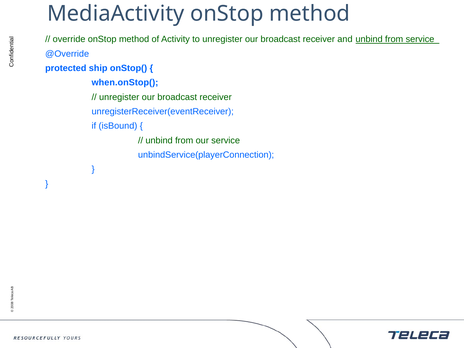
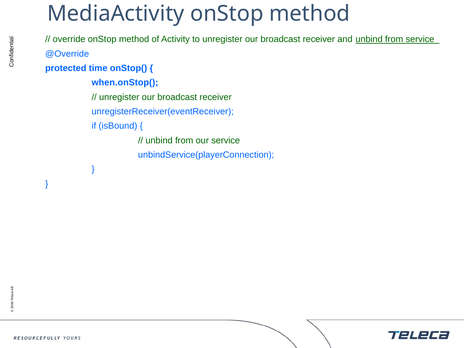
ship: ship -> time
